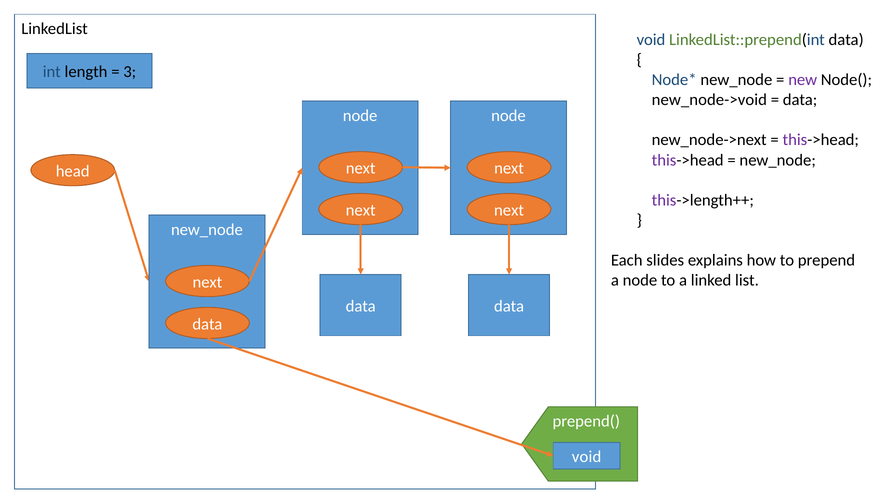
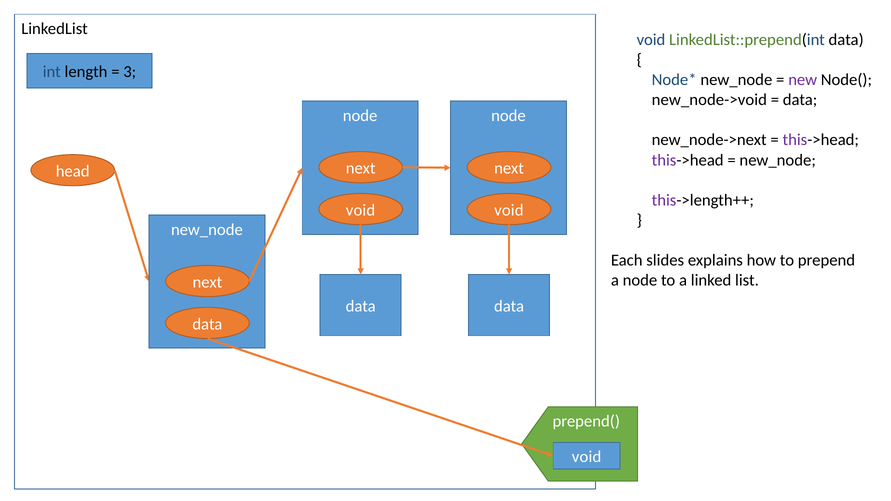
next at (361, 210): next -> void
next at (509, 210): next -> void
